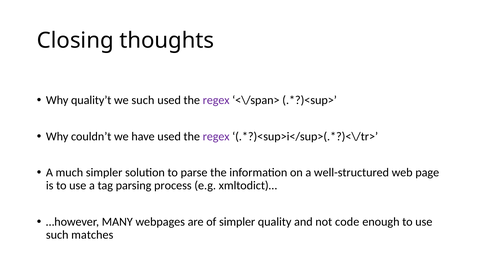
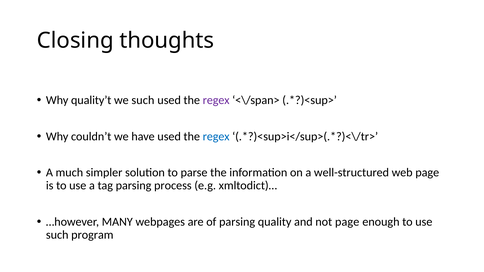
regex at (216, 137) colour: purple -> blue
of simpler: simpler -> parsing
not code: code -> page
matches: matches -> program
